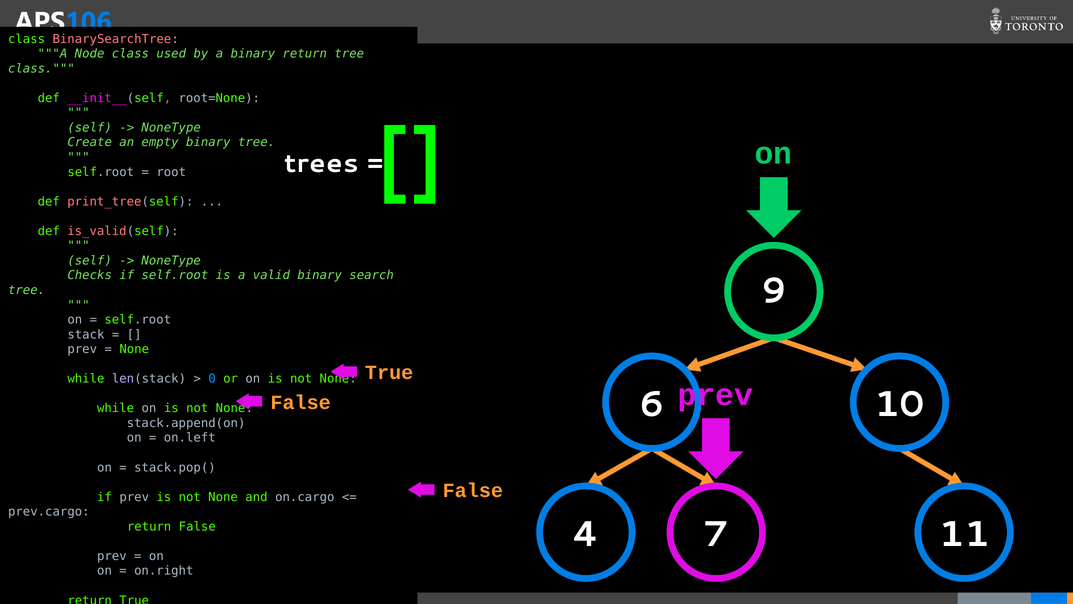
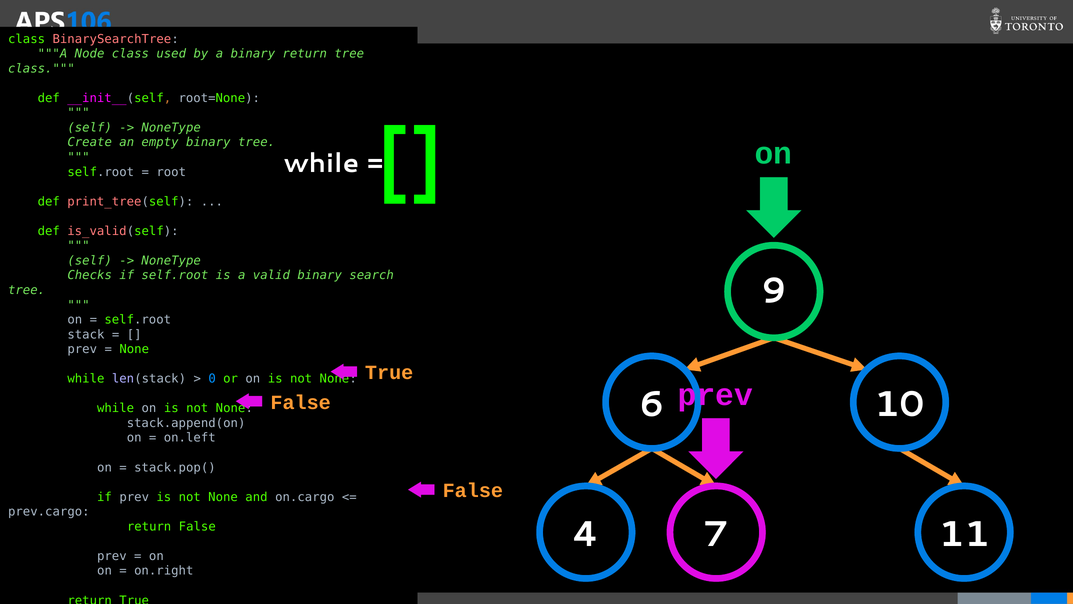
trees at (321, 163): trees -> while
